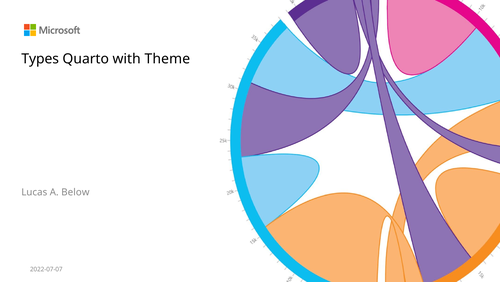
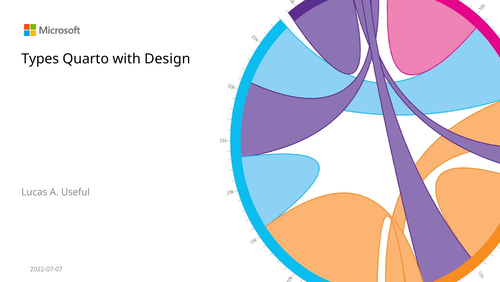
Theme: Theme -> Design
Below: Below -> Useful
